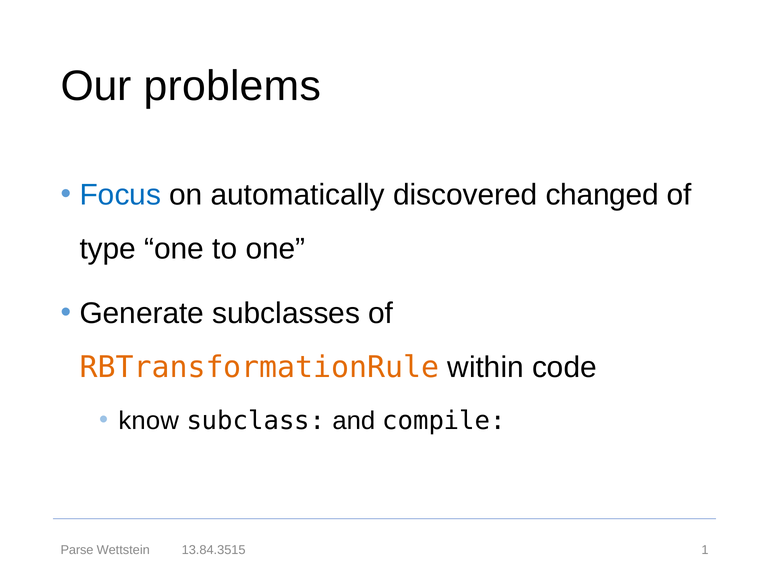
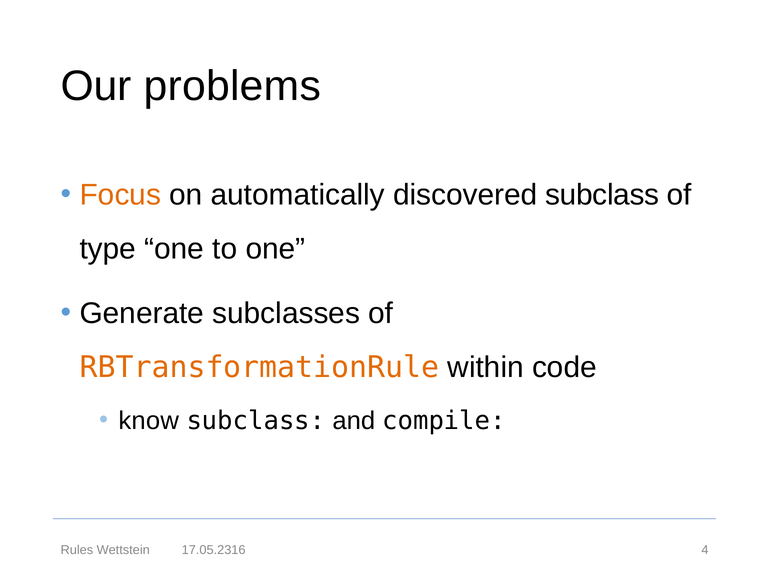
Focus colour: blue -> orange
discovered changed: changed -> subclass
Parse: Parse -> Rules
13.84.3515: 13.84.3515 -> 17.05.2316
1: 1 -> 4
